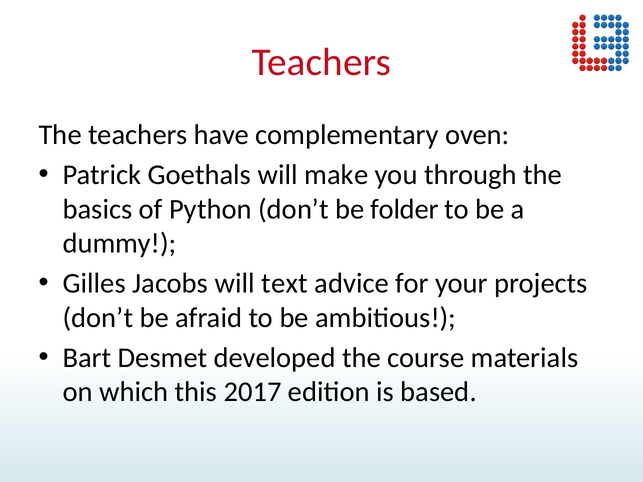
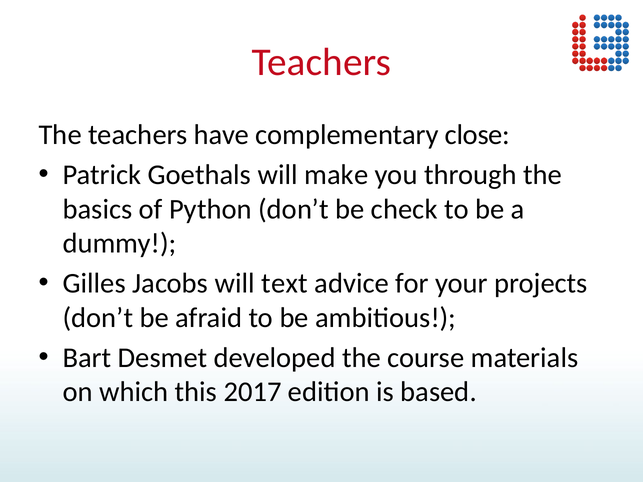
oven: oven -> close
folder: folder -> check
